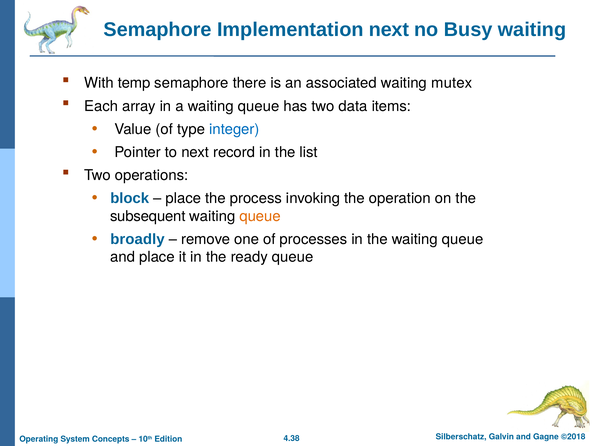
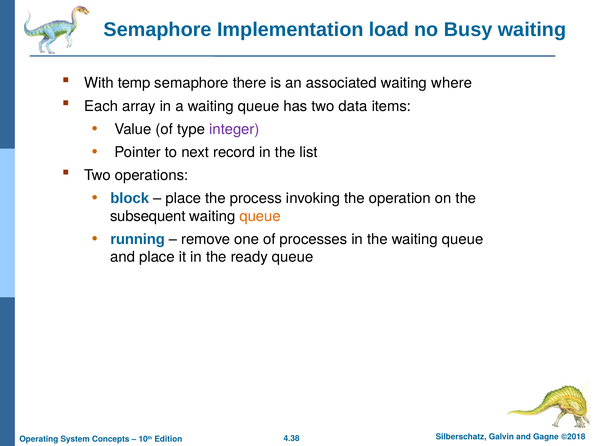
Implementation next: next -> load
mutex: mutex -> where
integer colour: blue -> purple
broadly: broadly -> running
